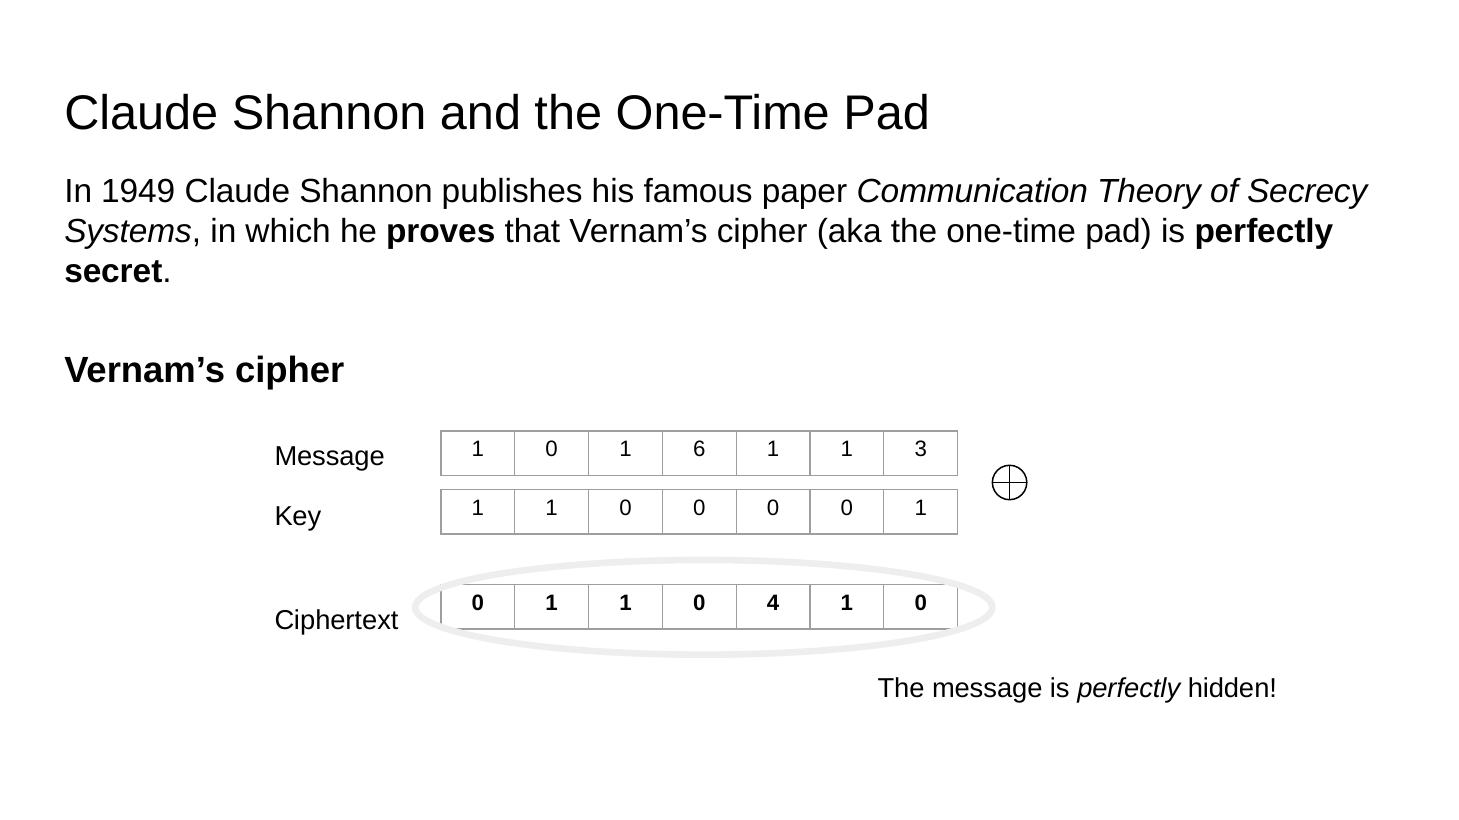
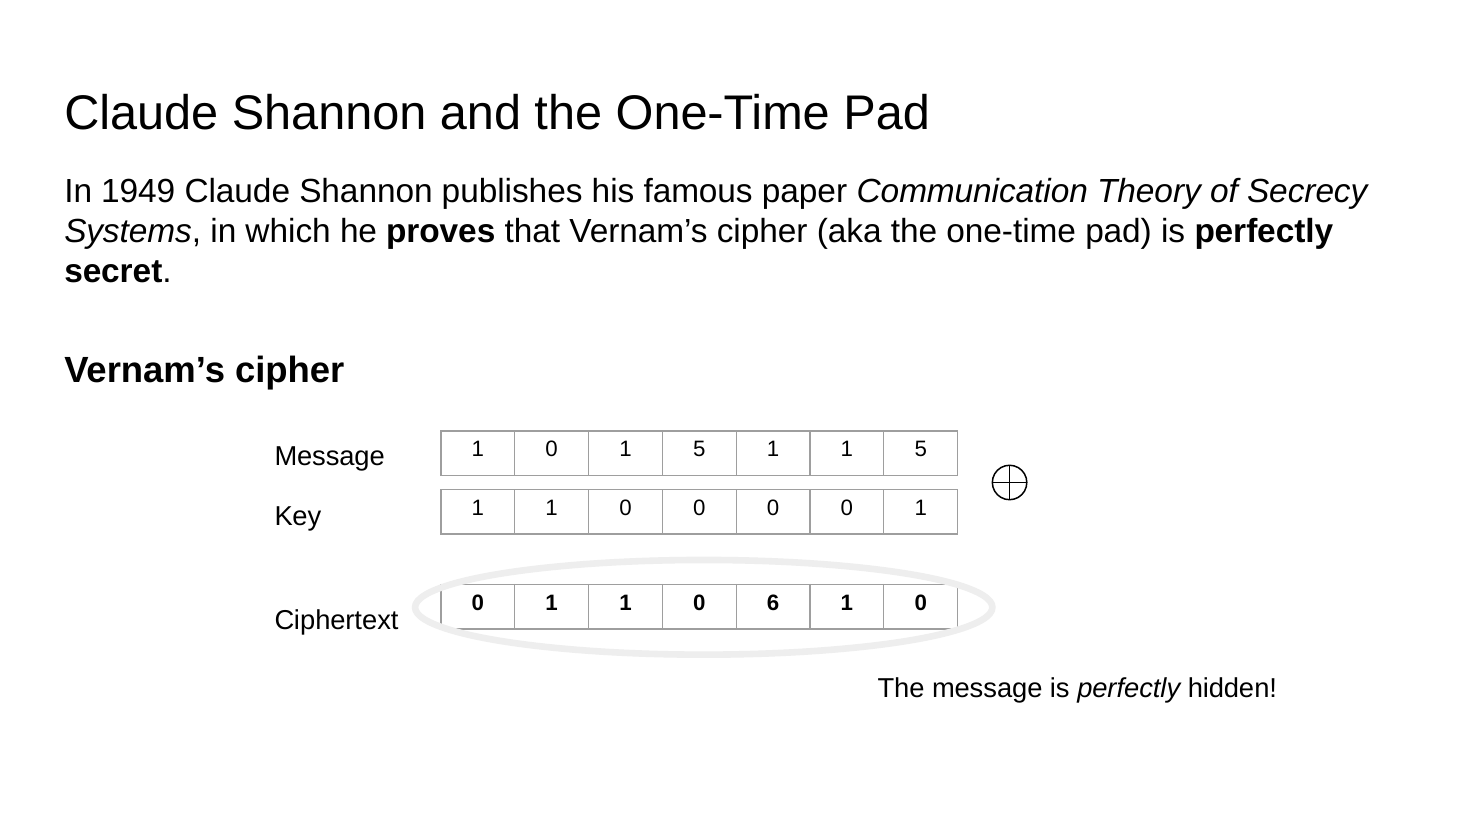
0 1 6: 6 -> 5
1 1 3: 3 -> 5
4: 4 -> 6
